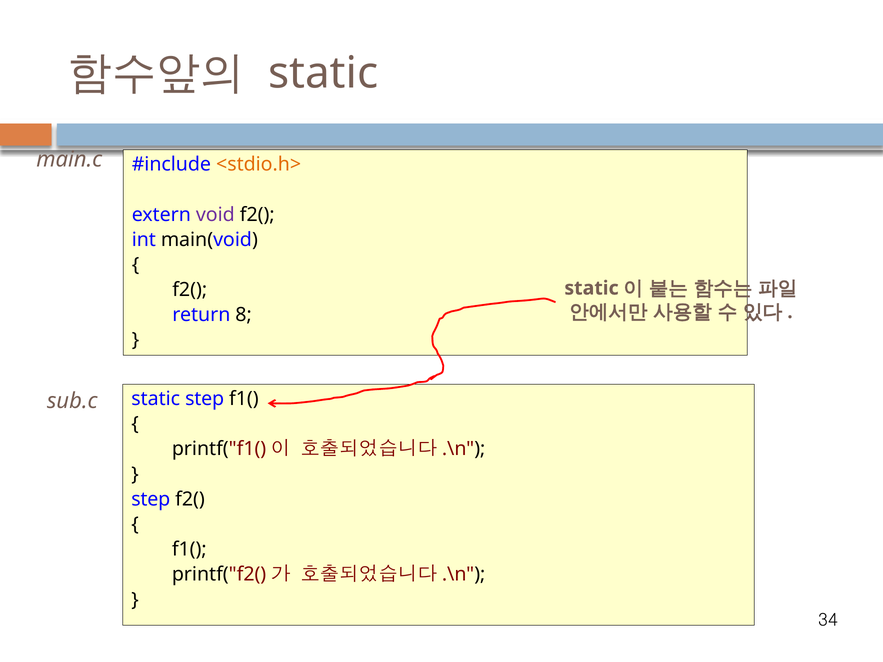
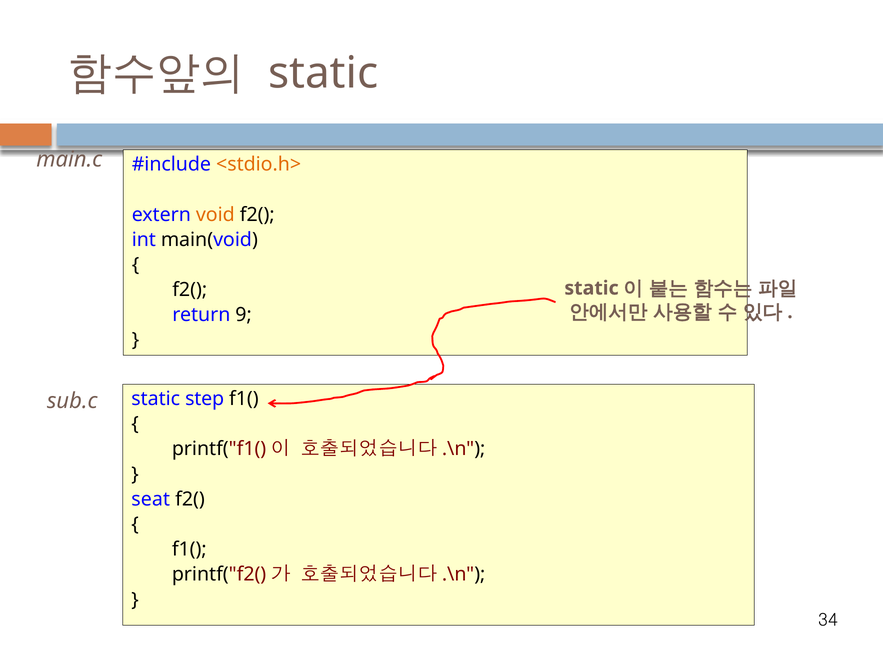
void colour: purple -> orange
8: 8 -> 9
step at (151, 499): step -> seat
